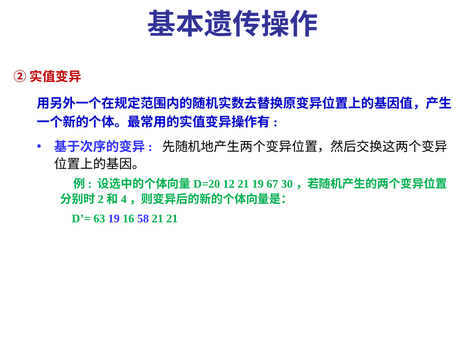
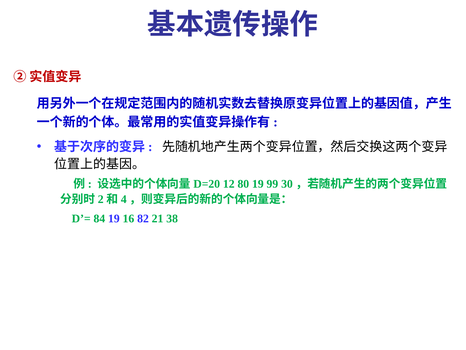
12 21: 21 -> 80
67: 67 -> 99
63: 63 -> 84
58: 58 -> 82
21 21: 21 -> 38
